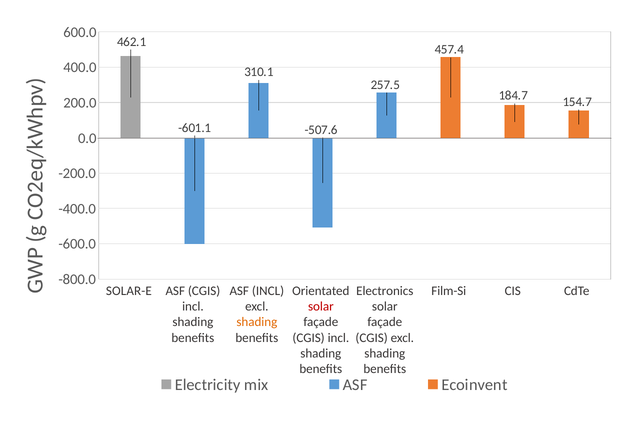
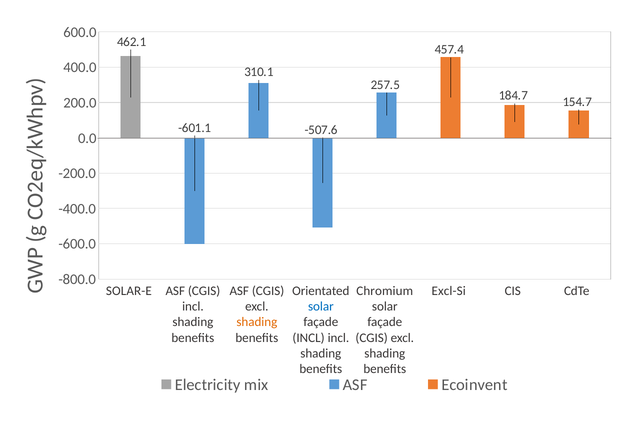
INCL at (268, 291): INCL -> CGIS
Electronics: Electronics -> Chromium
Film-Si: Film-Si -> Excl-Si
solar at (321, 306) colour: red -> blue
CGIS at (309, 338): CGIS -> INCL
